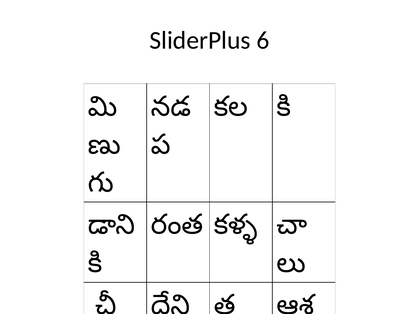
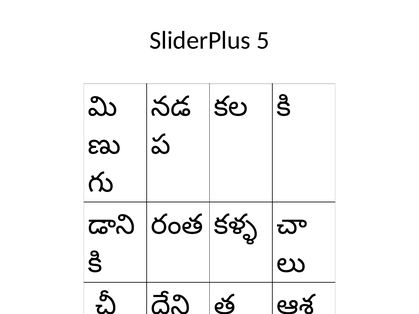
6: 6 -> 5
